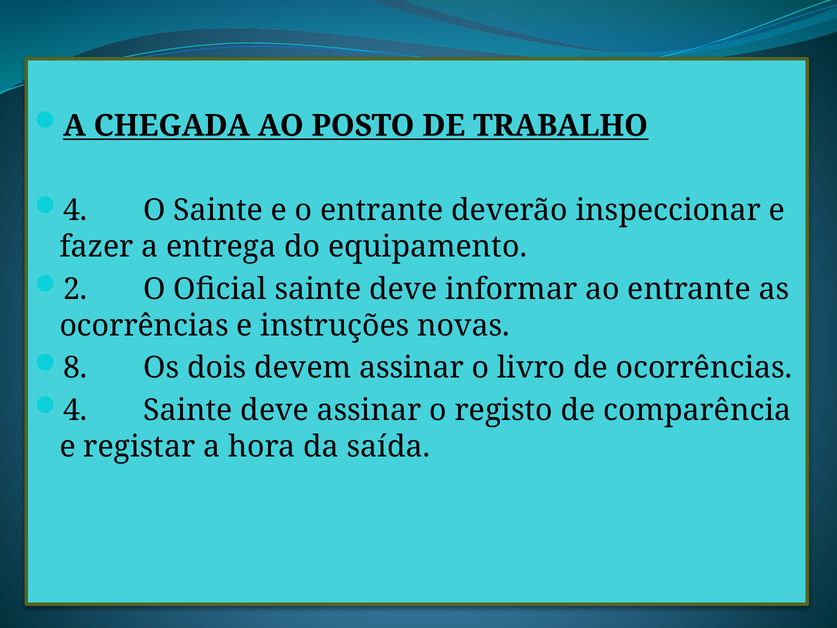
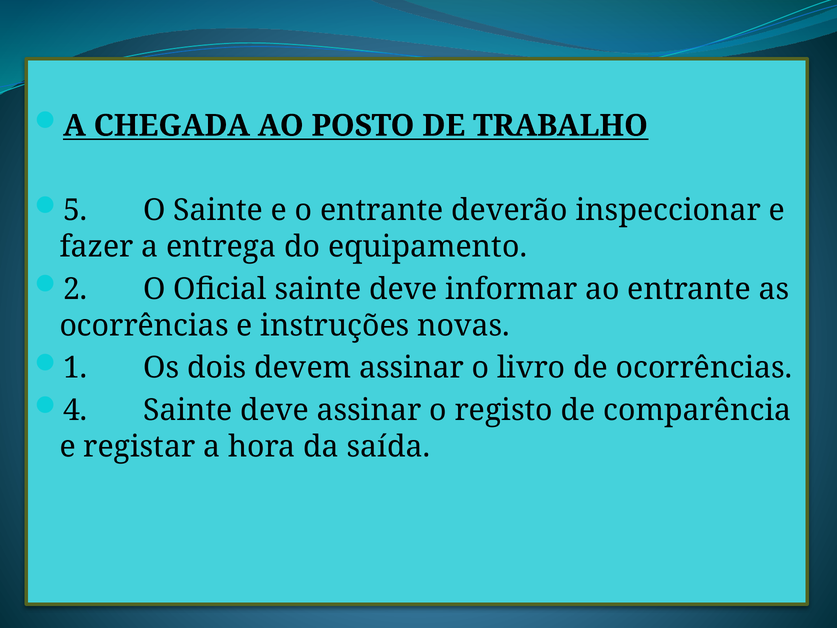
4 at (75, 210): 4 -> 5
8: 8 -> 1
